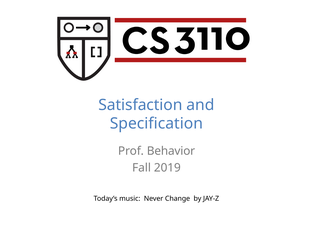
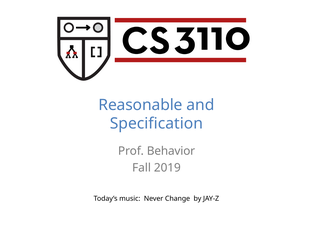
Satisfaction: Satisfaction -> Reasonable
